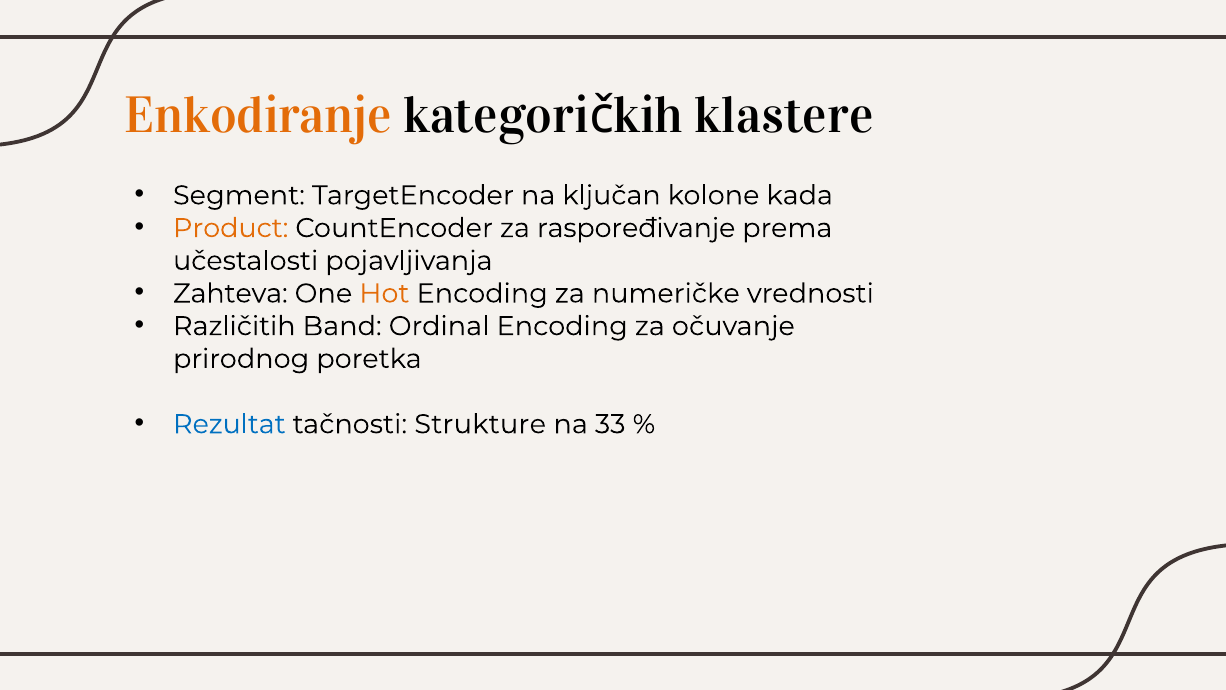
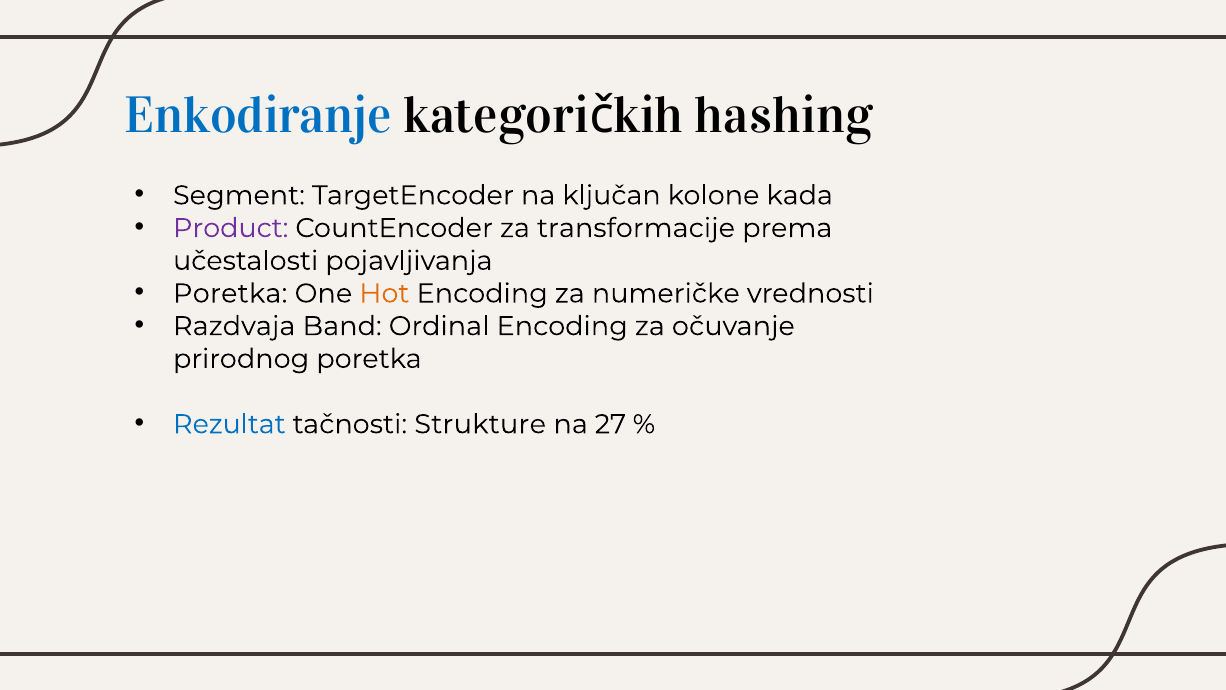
Enkodiranje colour: orange -> blue
klastere: klastere -> hashing
Product colour: orange -> purple
raspoređivanje: raspoređivanje -> transformacije
Zahteva at (230, 293): Zahteva -> Poretka
Različitih: Različitih -> Razdvaja
33: 33 -> 27
